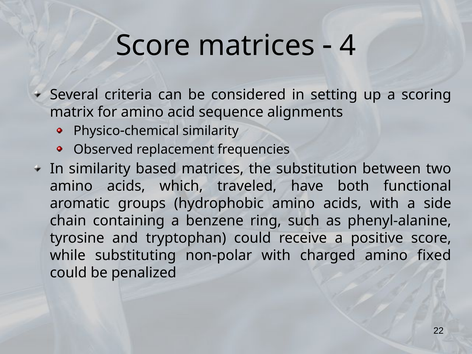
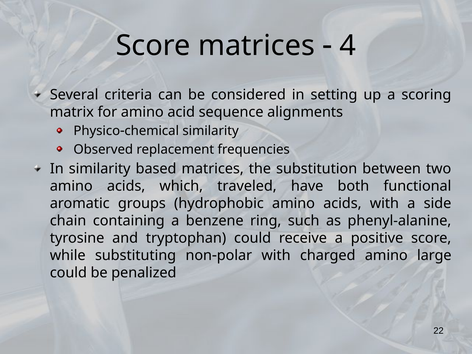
fixed: fixed -> large
